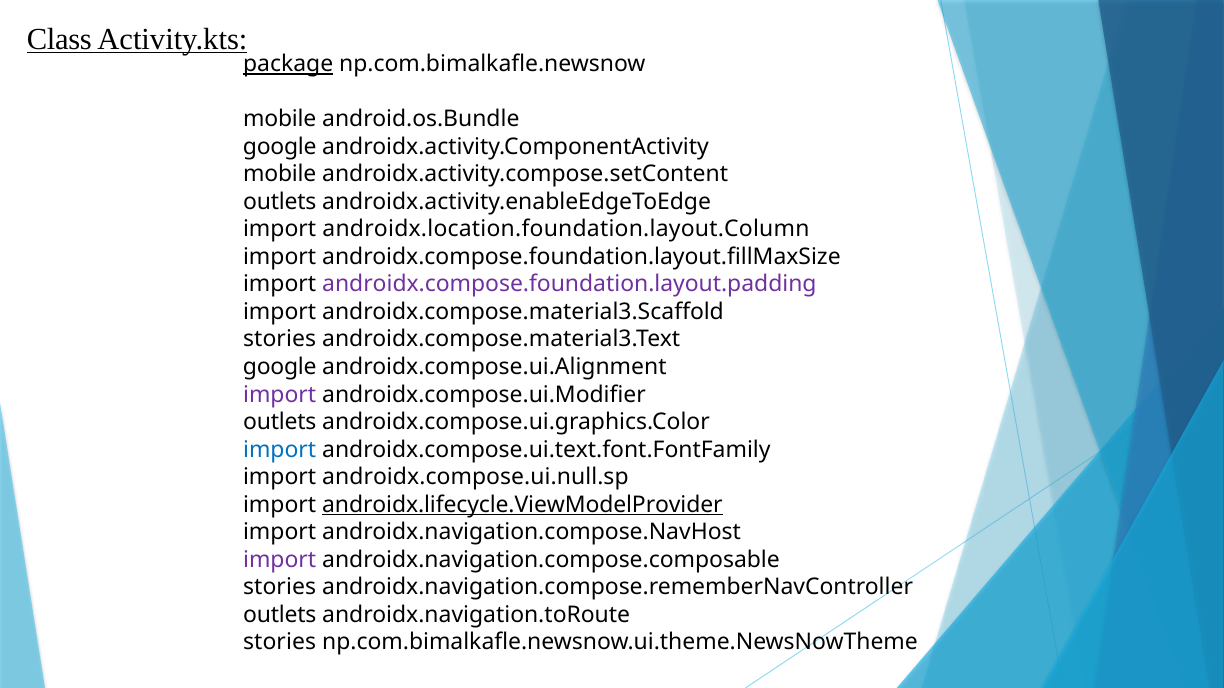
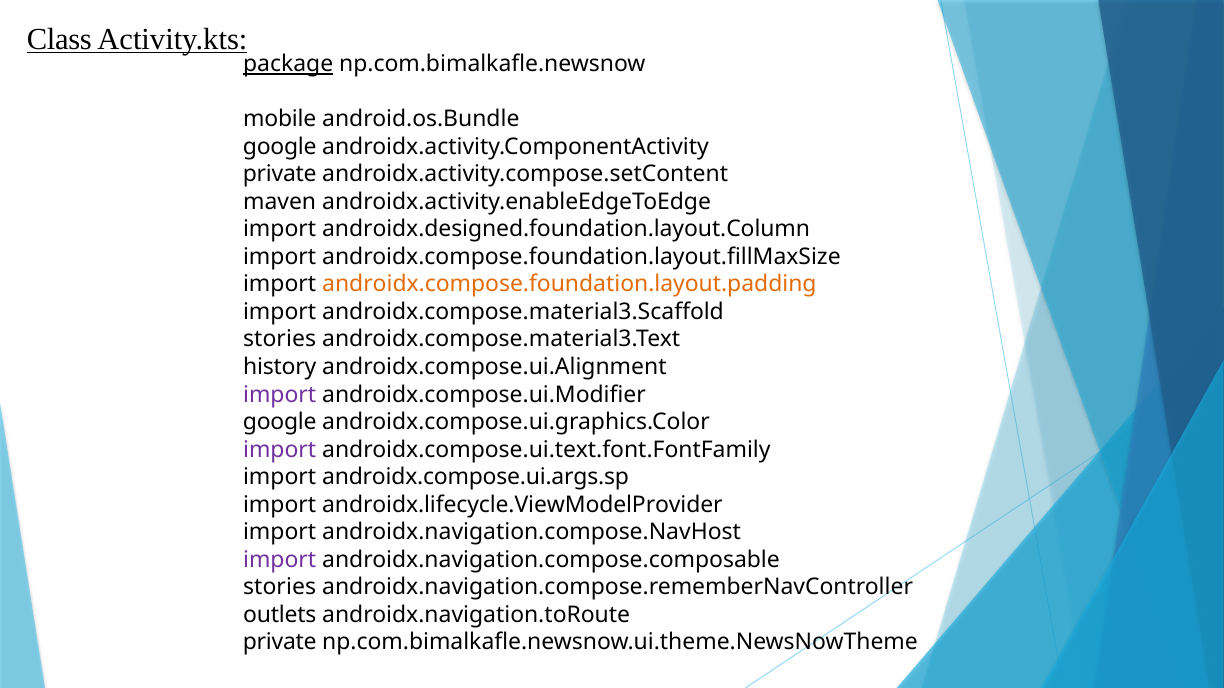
mobile at (280, 174): mobile -> private
outlets at (280, 202): outlets -> maven
androidx.location.foundation.layout.Column: androidx.location.foundation.layout.Column -> androidx.designed.foundation.layout.Column
androidx.compose.foundation.layout.padding colour: purple -> orange
google at (280, 367): google -> history
outlets at (280, 422): outlets -> google
import at (280, 450) colour: blue -> purple
androidx.compose.ui.null.sp: androidx.compose.ui.null.sp -> androidx.compose.ui.args.sp
androidx.lifecycle.ViewModelProvider underline: present -> none
stories at (280, 643): stories -> private
